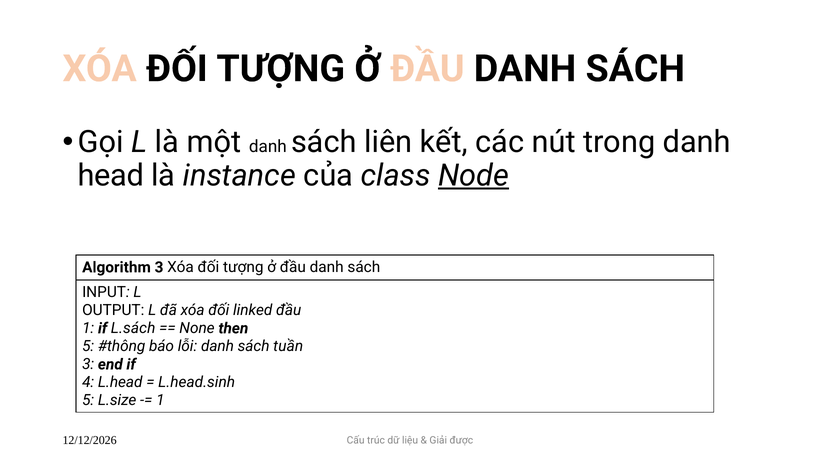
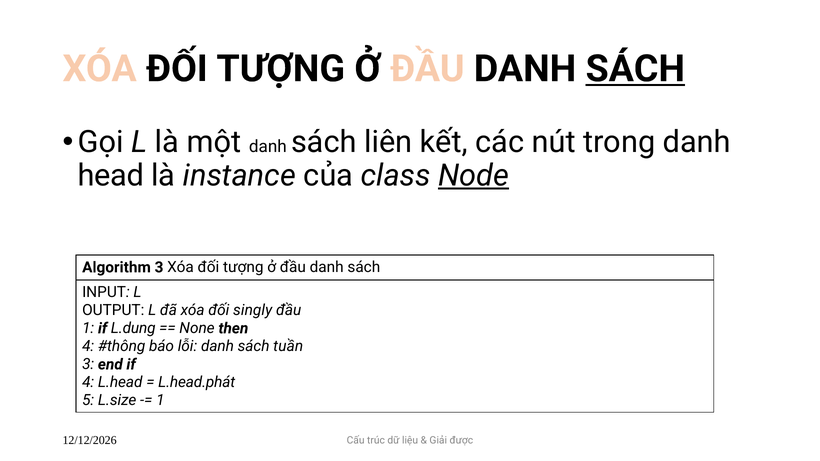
SÁCH at (635, 69) underline: none -> present
linked: linked -> singly
L.sách: L.sách -> L.dung
5 at (88, 346): 5 -> 4
L.head.sinh: L.head.sinh -> L.head.phát
